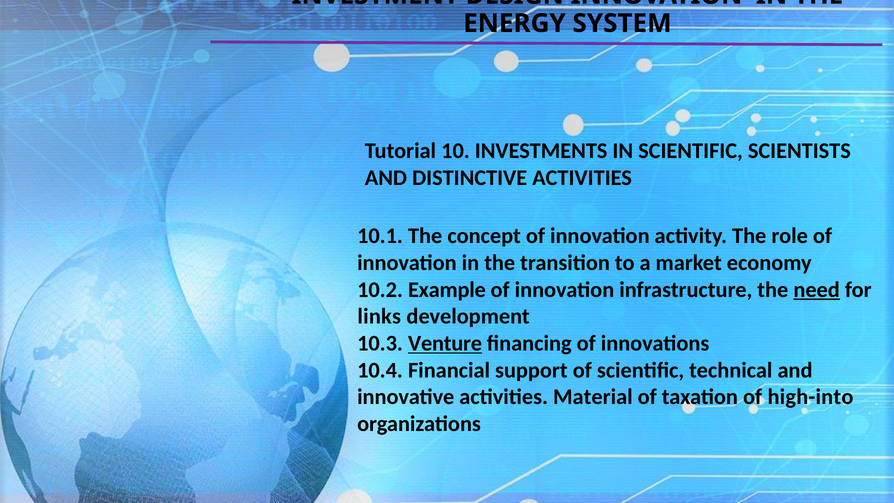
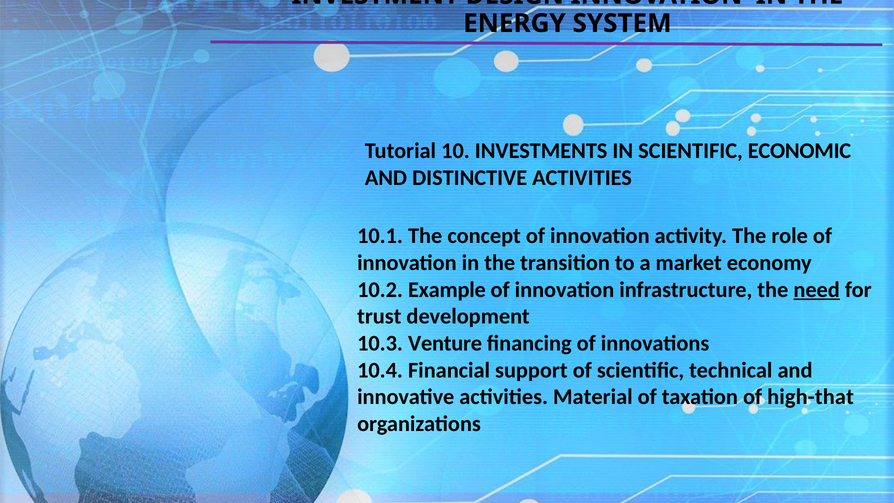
SCIENTISTS: SCIENTISTS -> ECONOMIC
links: links -> trust
Venture underline: present -> none
high-into: high-into -> high-that
